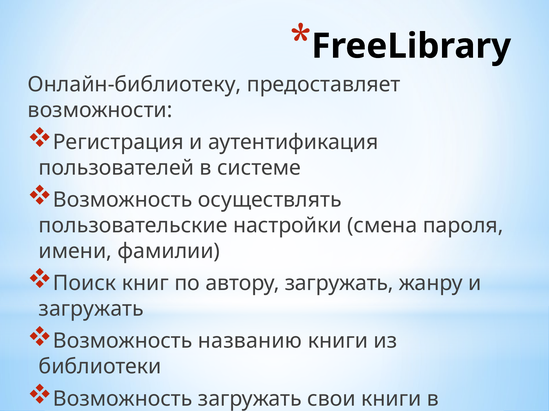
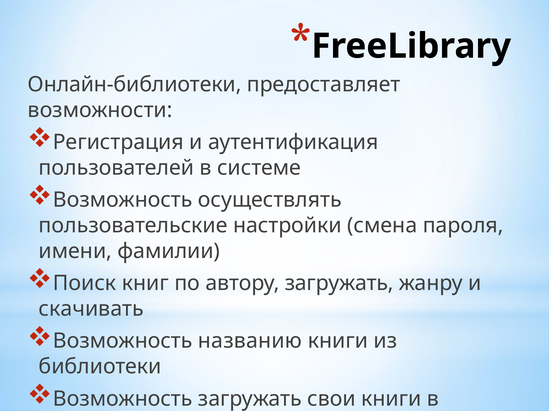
Онлайн-библиотеку: Онлайн-библиотеку -> Онлайн-библиотеки
загружать at (91, 309): загружать -> скачивать
